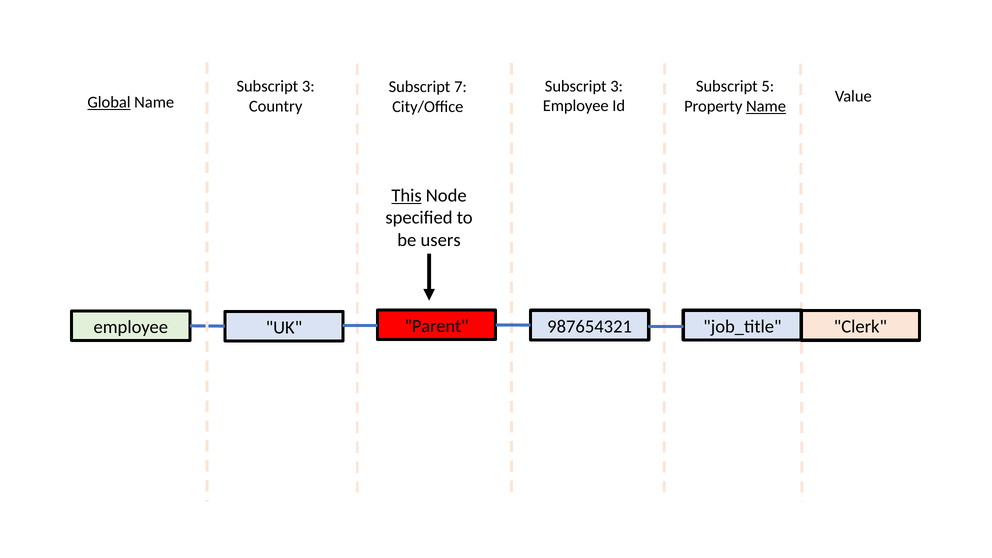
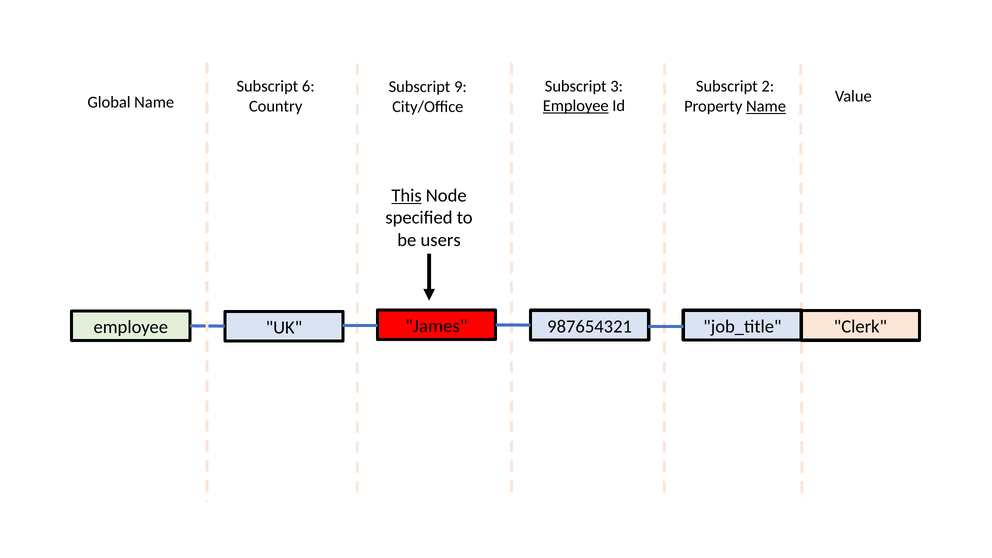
3 at (308, 86): 3 -> 6
5: 5 -> 2
7: 7 -> 9
Global underline: present -> none
Employee at (576, 106) underline: none -> present
Parent: Parent -> James
